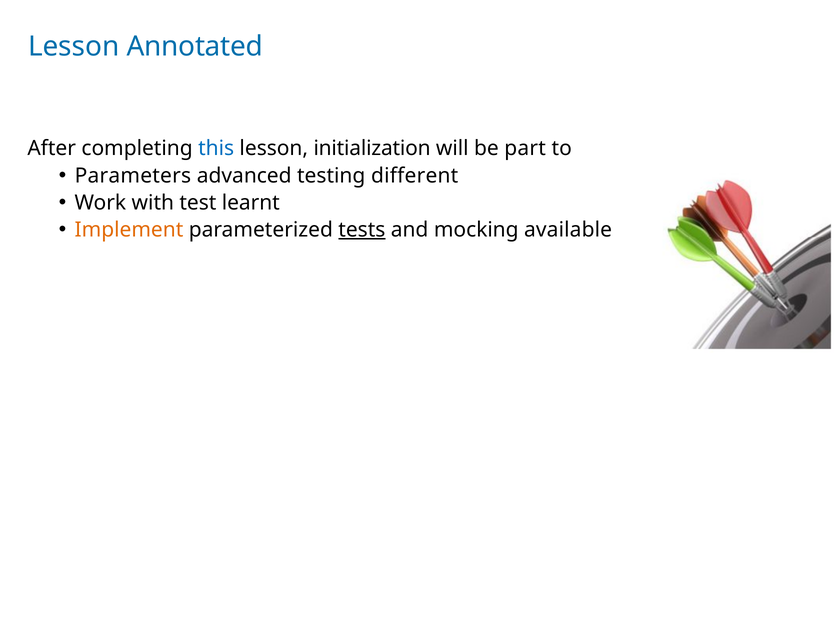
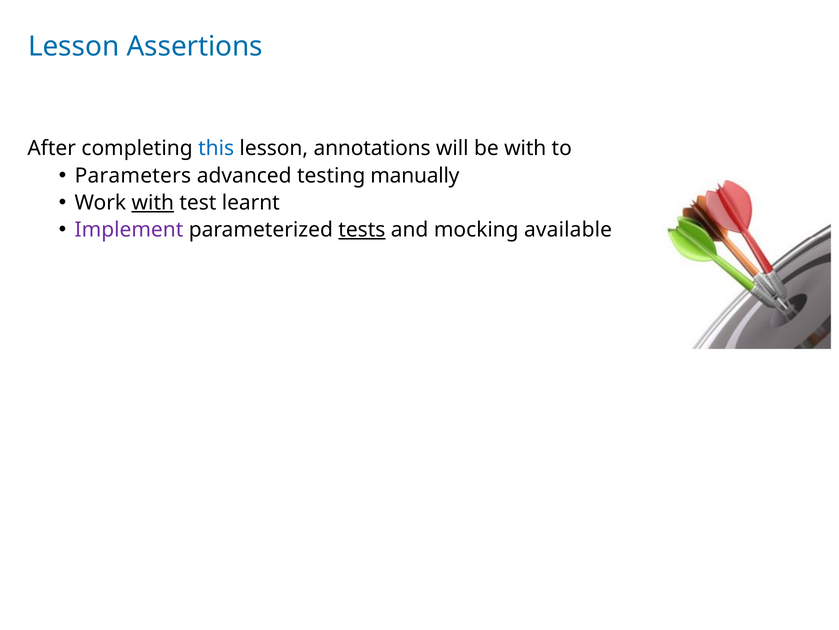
Annotated: Annotated -> Assertions
initialization: initialization -> annotations
be part: part -> with
different: different -> manually
with at (153, 202) underline: none -> present
Implement colour: orange -> purple
